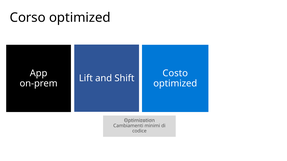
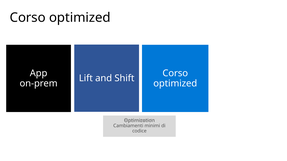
Costo at (175, 73): Costo -> Corso
